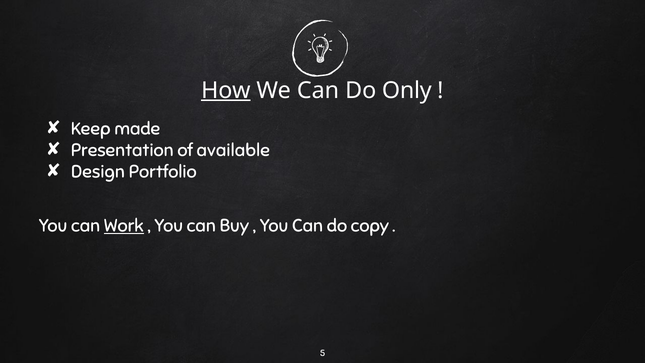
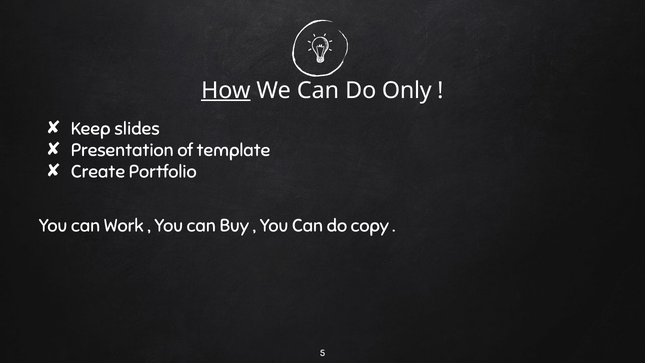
made: made -> slides
available: available -> template
Design: Design -> Create
Work underline: present -> none
